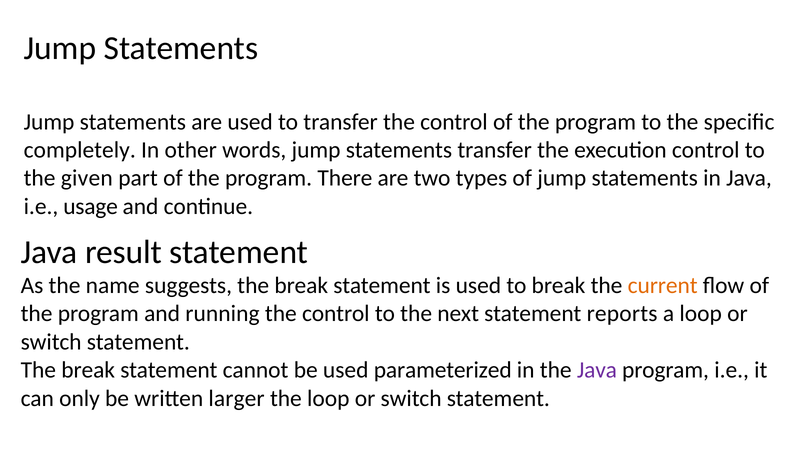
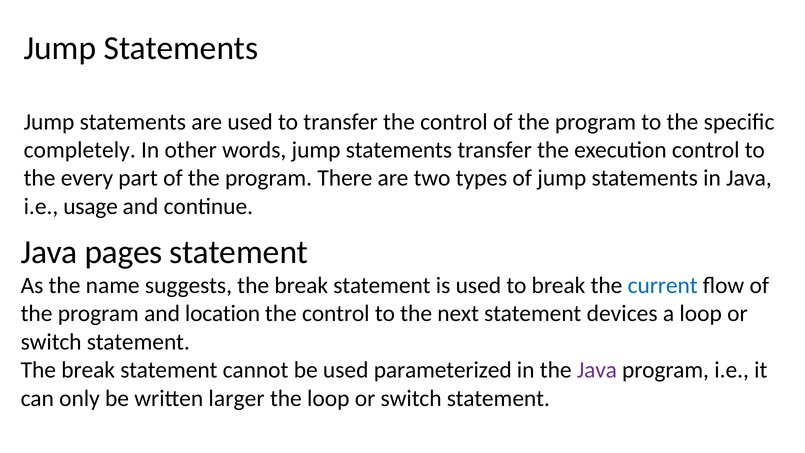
given: given -> every
result: result -> pages
current colour: orange -> blue
running: running -> location
reports: reports -> devices
